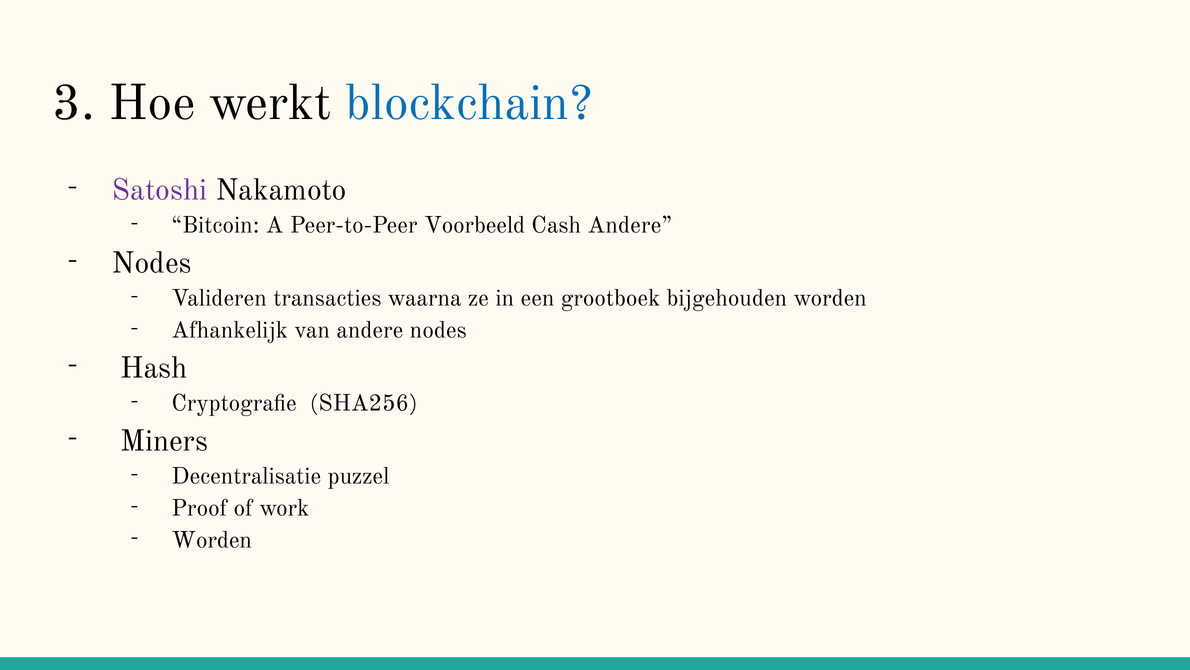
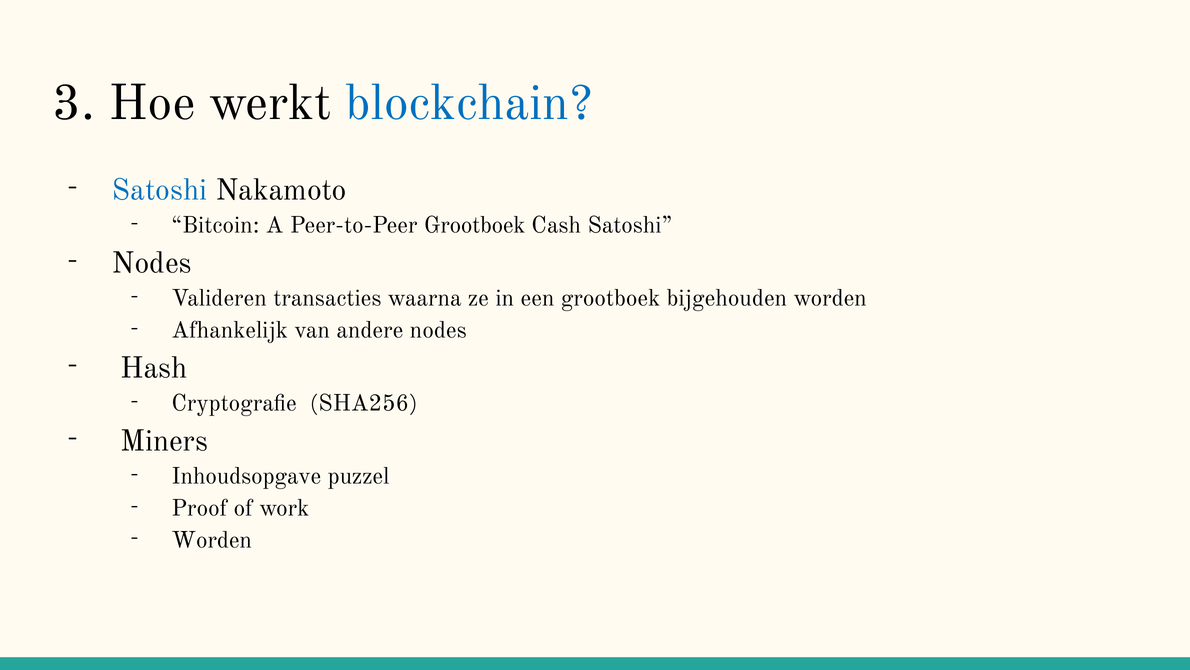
Satoshi at (160, 190) colour: purple -> blue
Peer-to-Peer Voorbeeld: Voorbeeld -> Grootboek
Cash Andere: Andere -> Satoshi
Decentralisatie: Decentralisatie -> Inhoudsopgave
